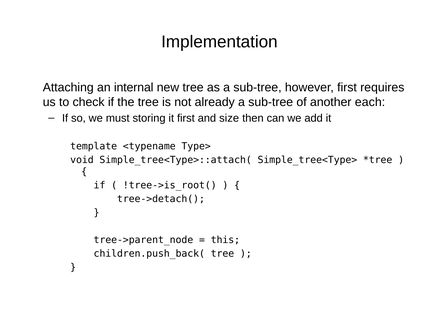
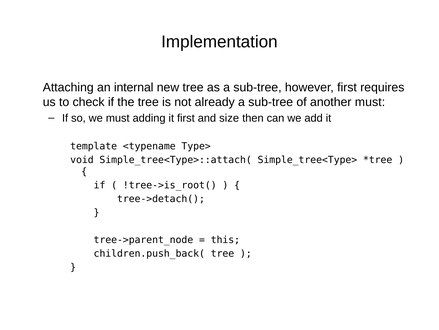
another each: each -> must
storing: storing -> adding
